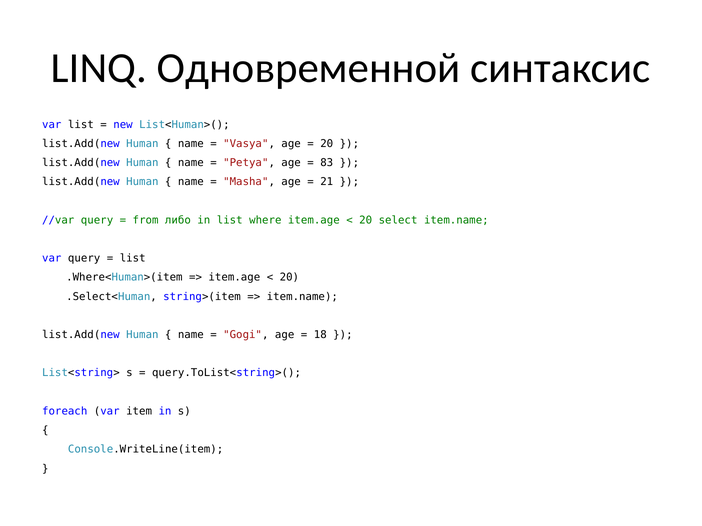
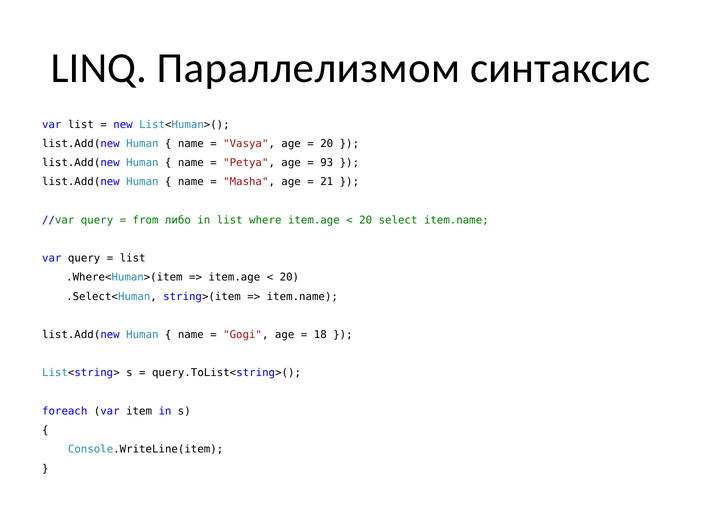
Одновременной: Одновременной -> Параллелизмом
83: 83 -> 93
